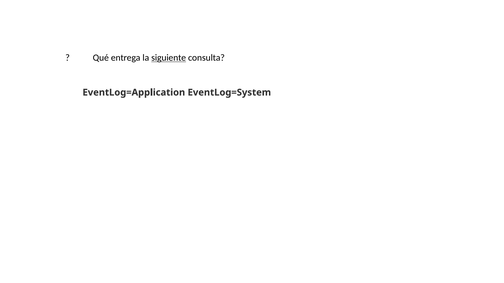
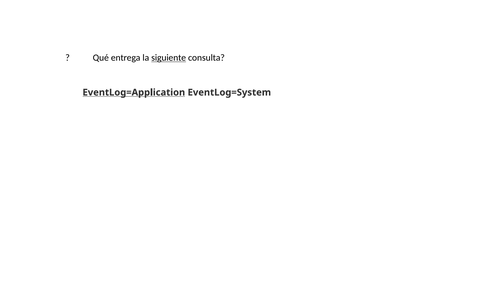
EventLog=Application underline: none -> present
